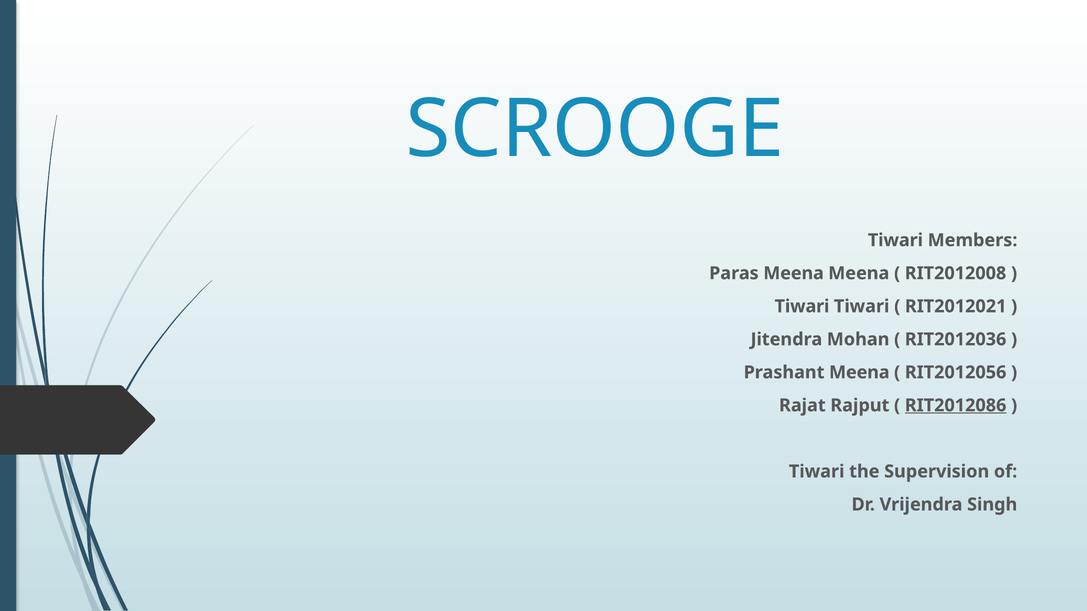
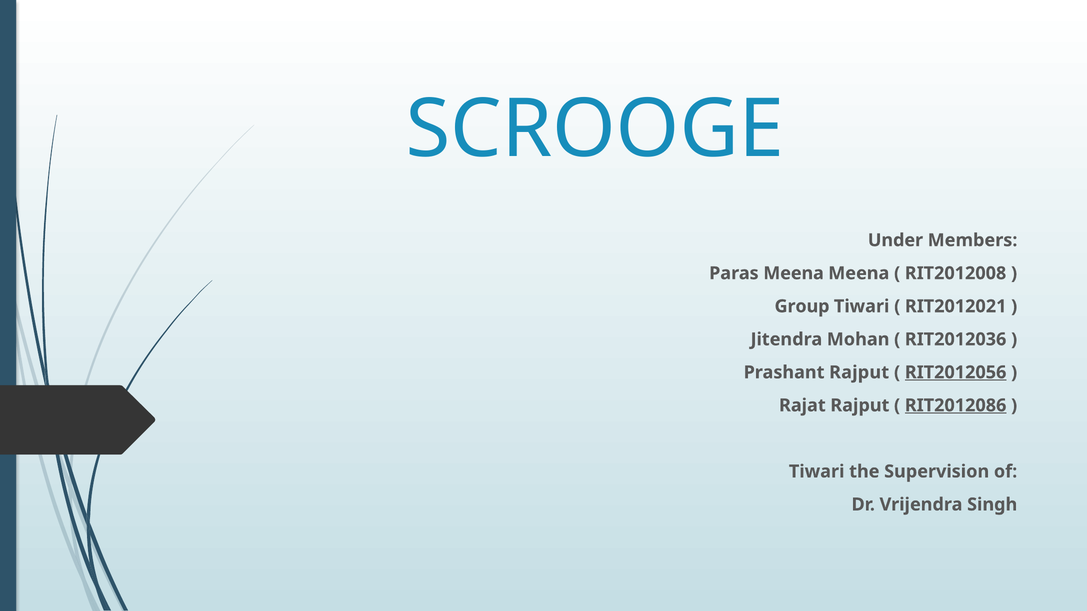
Tiwari at (895, 240): Tiwari -> Under
Tiwari at (802, 307): Tiwari -> Group
Prashant Meena: Meena -> Rajput
RIT2012056 underline: none -> present
